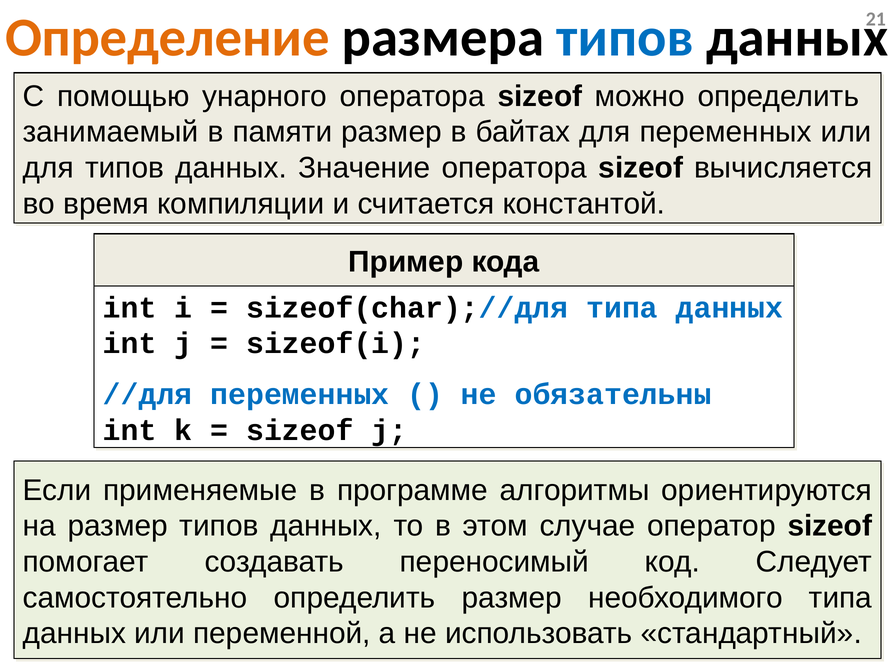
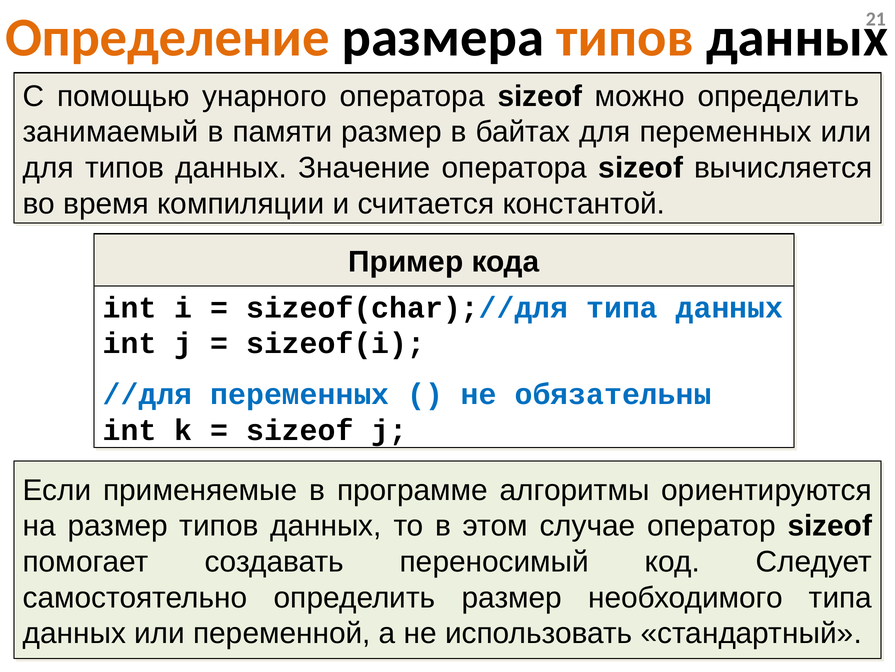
типов at (625, 38) colour: blue -> orange
